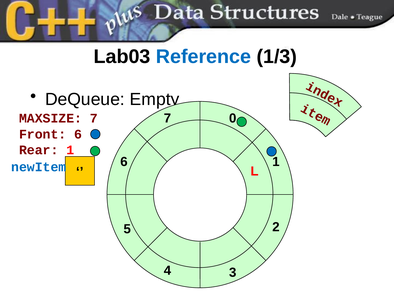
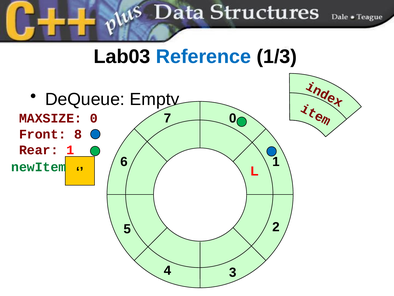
MAXSIZE 7: 7 -> 0
Front 6: 6 -> 8
newItem colour: blue -> green
